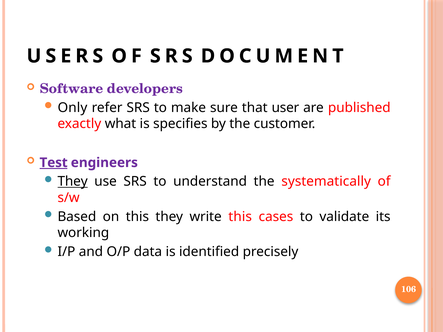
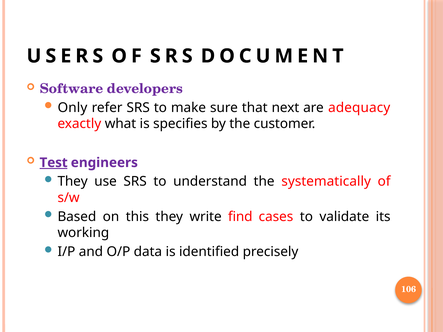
user: user -> next
published: published -> adequacy
They at (73, 182) underline: present -> none
write this: this -> find
